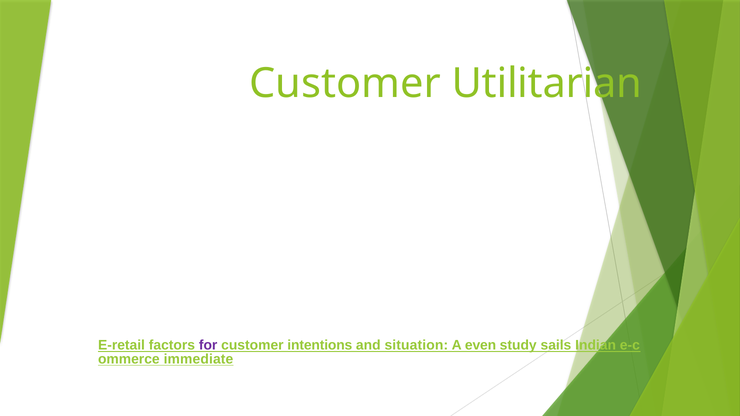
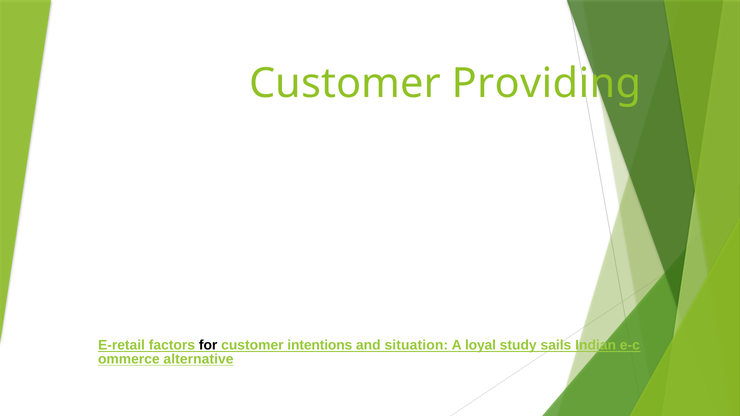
Utilitarian: Utilitarian -> Providing
for colour: purple -> black
even: even -> loyal
immediate: immediate -> alternative
